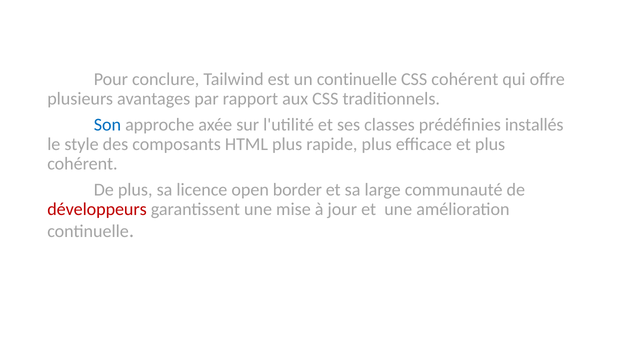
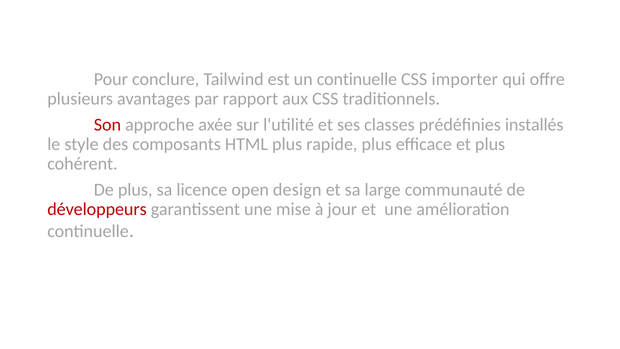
CSS cohérent: cohérent -> importer
Son colour: blue -> red
border: border -> design
